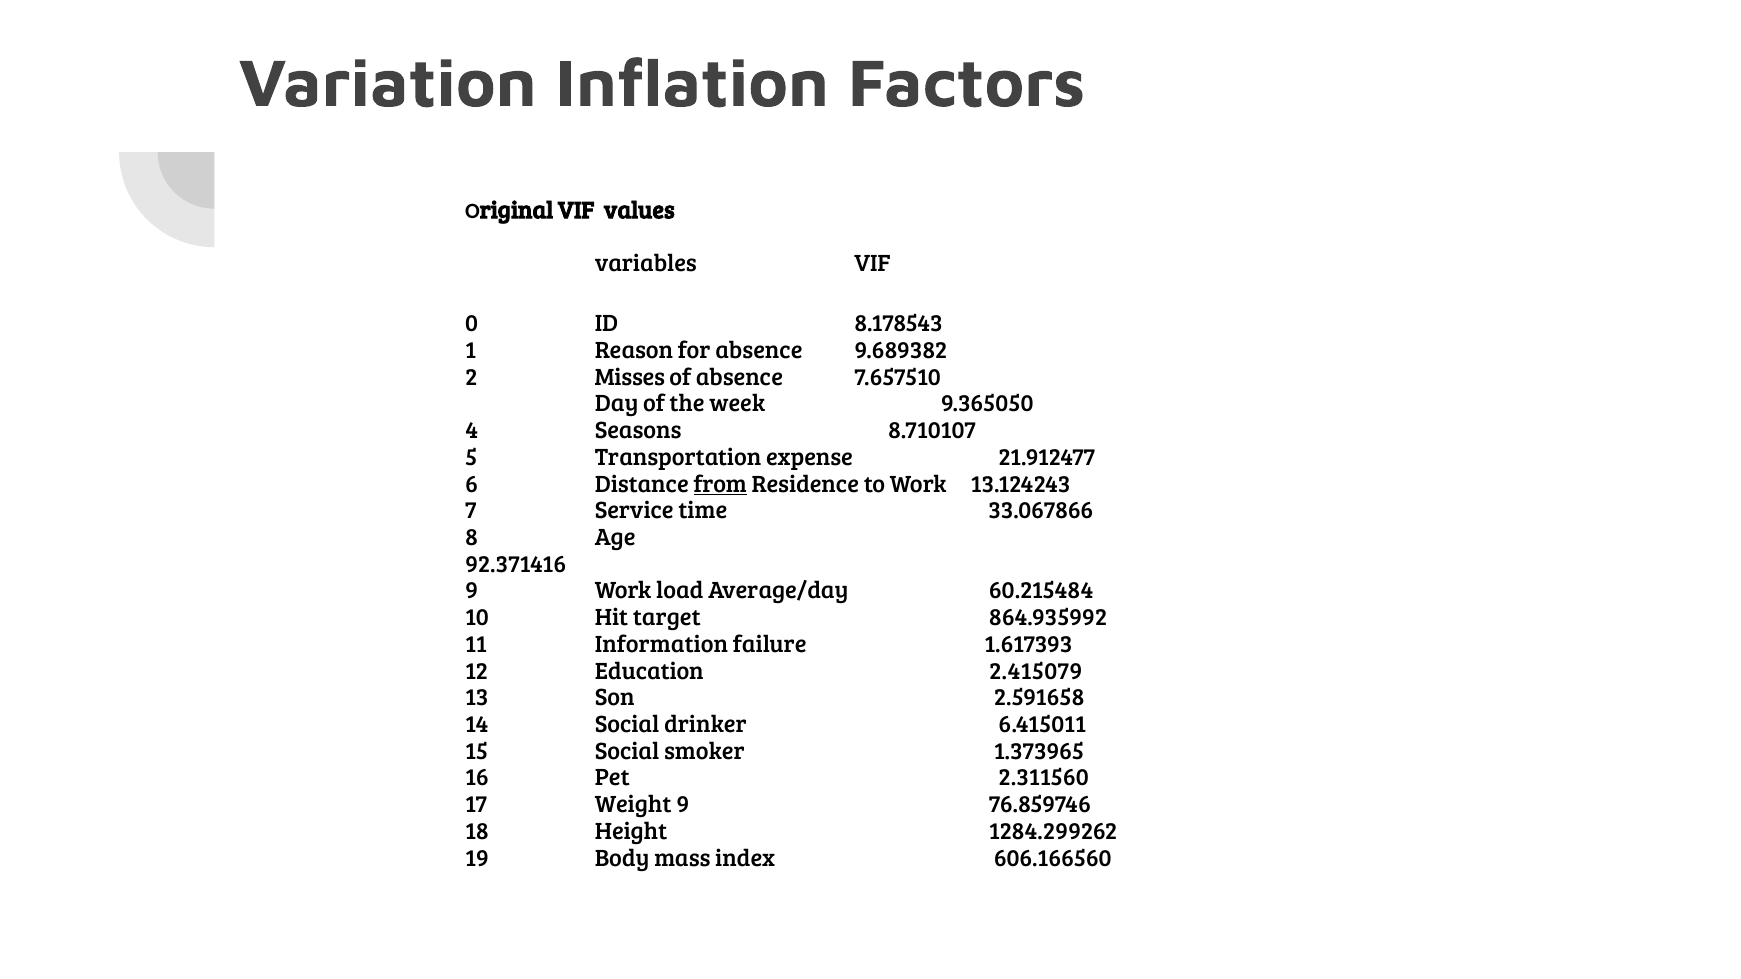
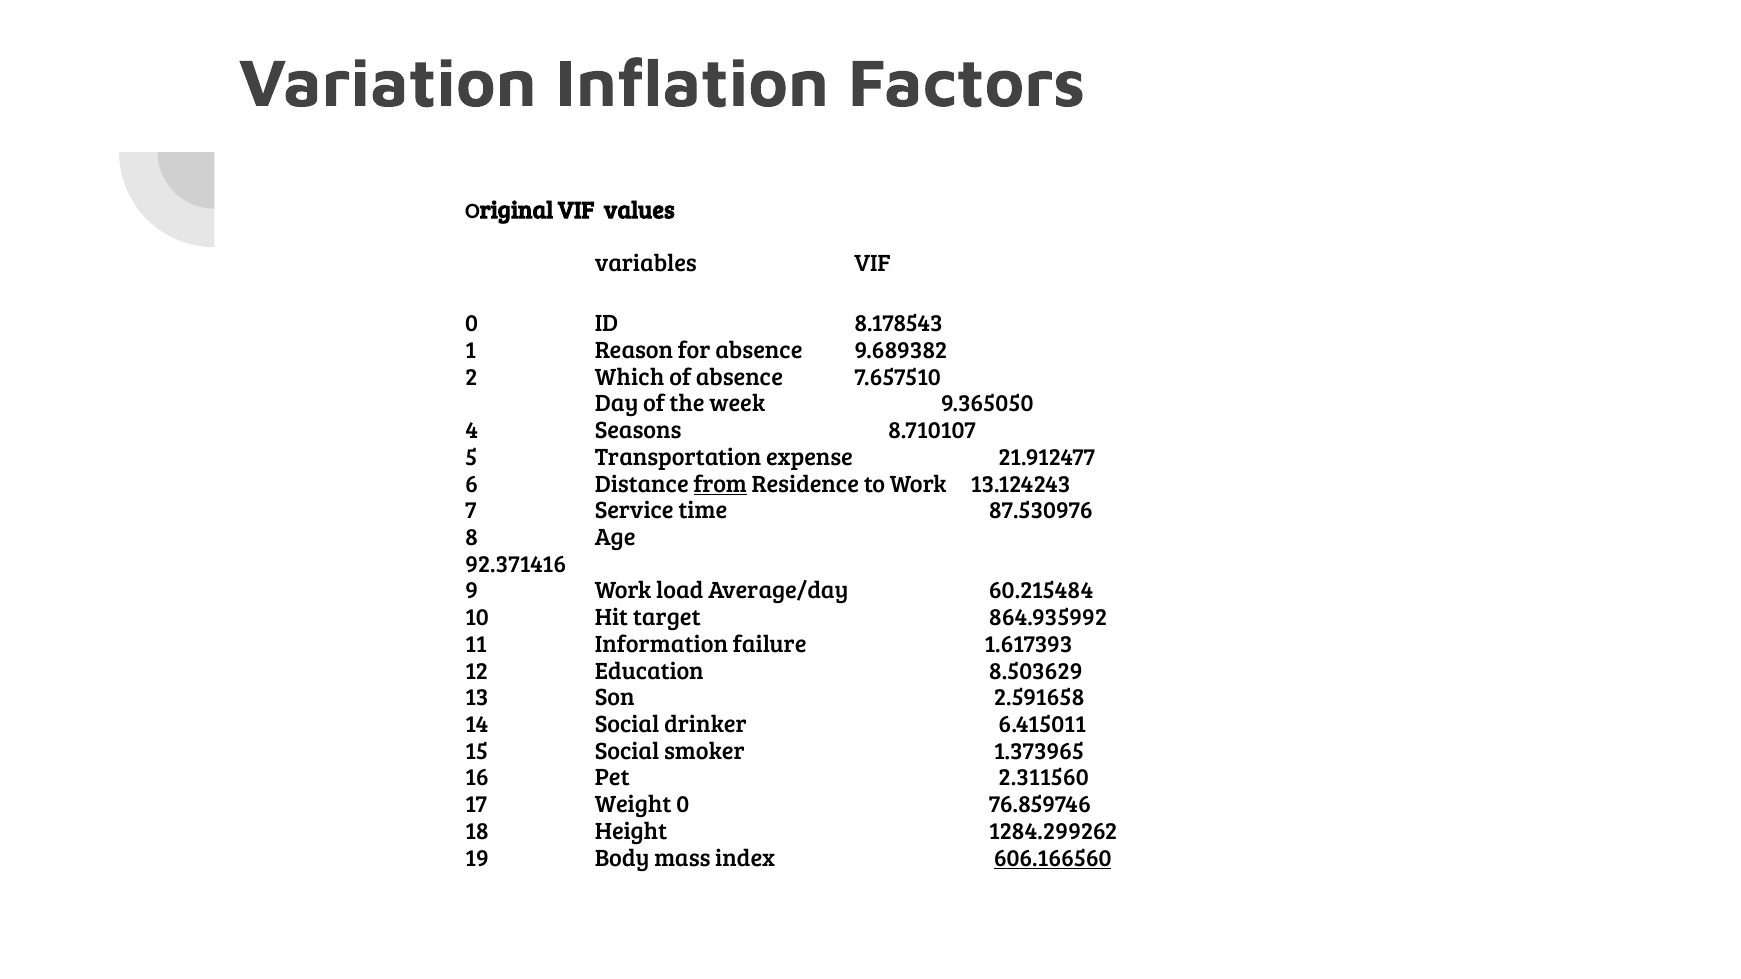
Misses: Misses -> Which
33.067866: 33.067866 -> 87.530976
2.415079: 2.415079 -> 8.503629
Weight 9: 9 -> 0
606.166560 underline: none -> present
